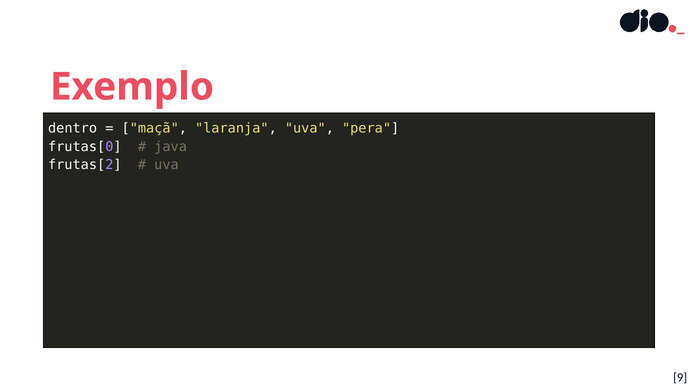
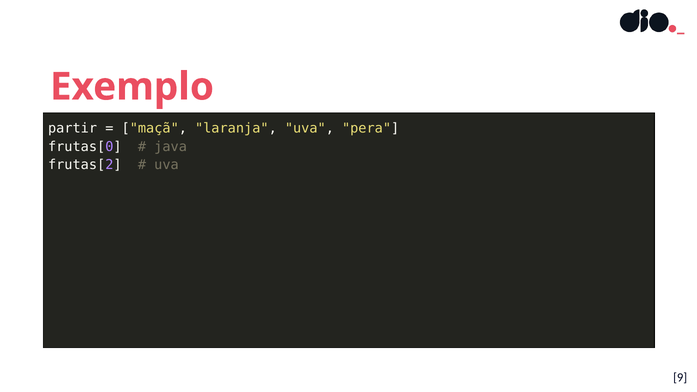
dentro: dentro -> partir
